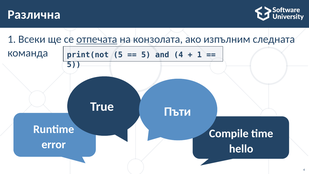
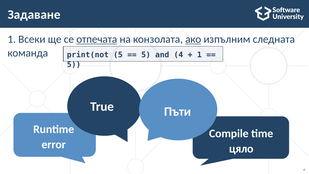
Различна: Различна -> Задаване
ако underline: none -> present
hello: hello -> цяло
